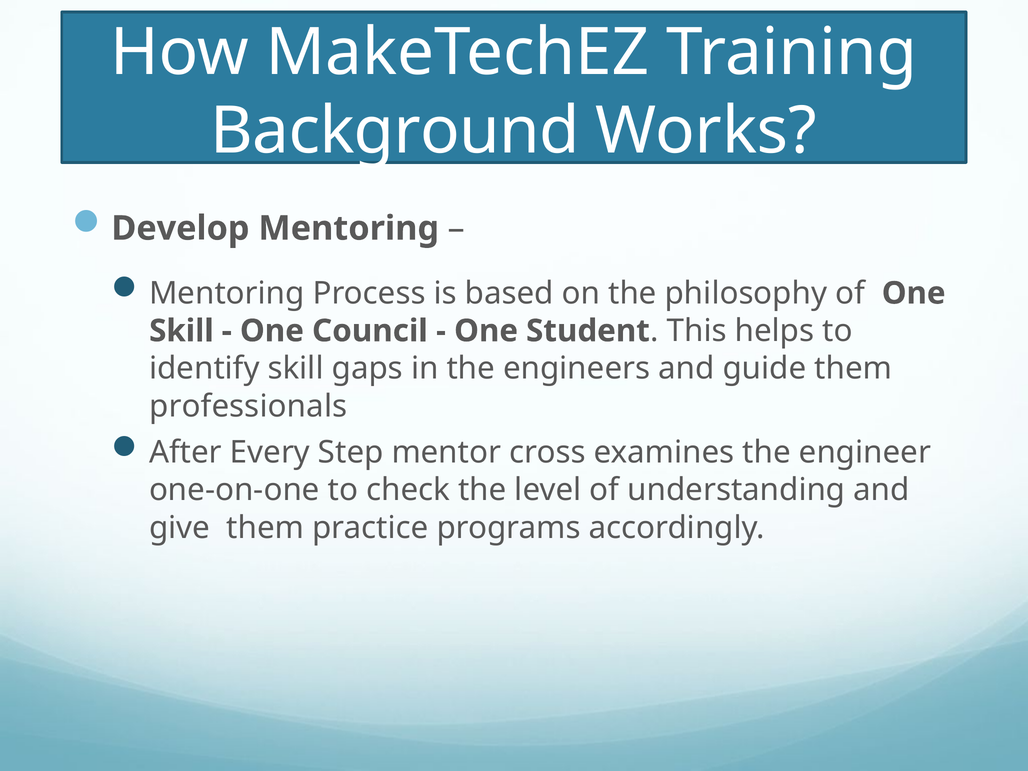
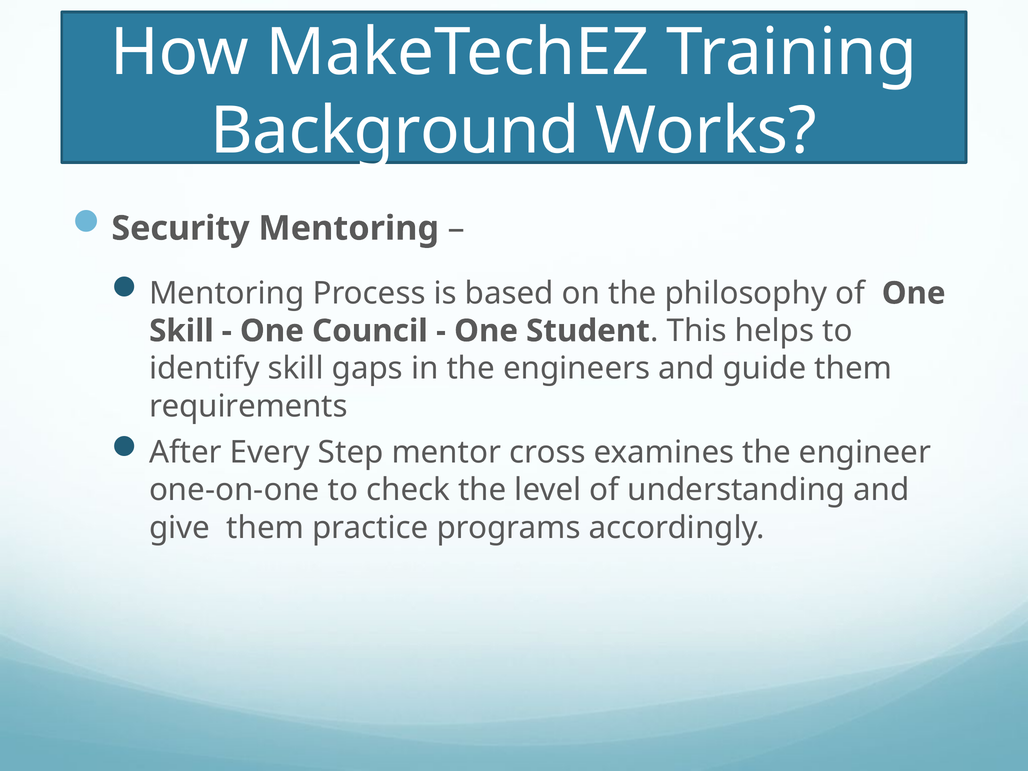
Develop: Develop -> Security
professionals: professionals -> requirements
